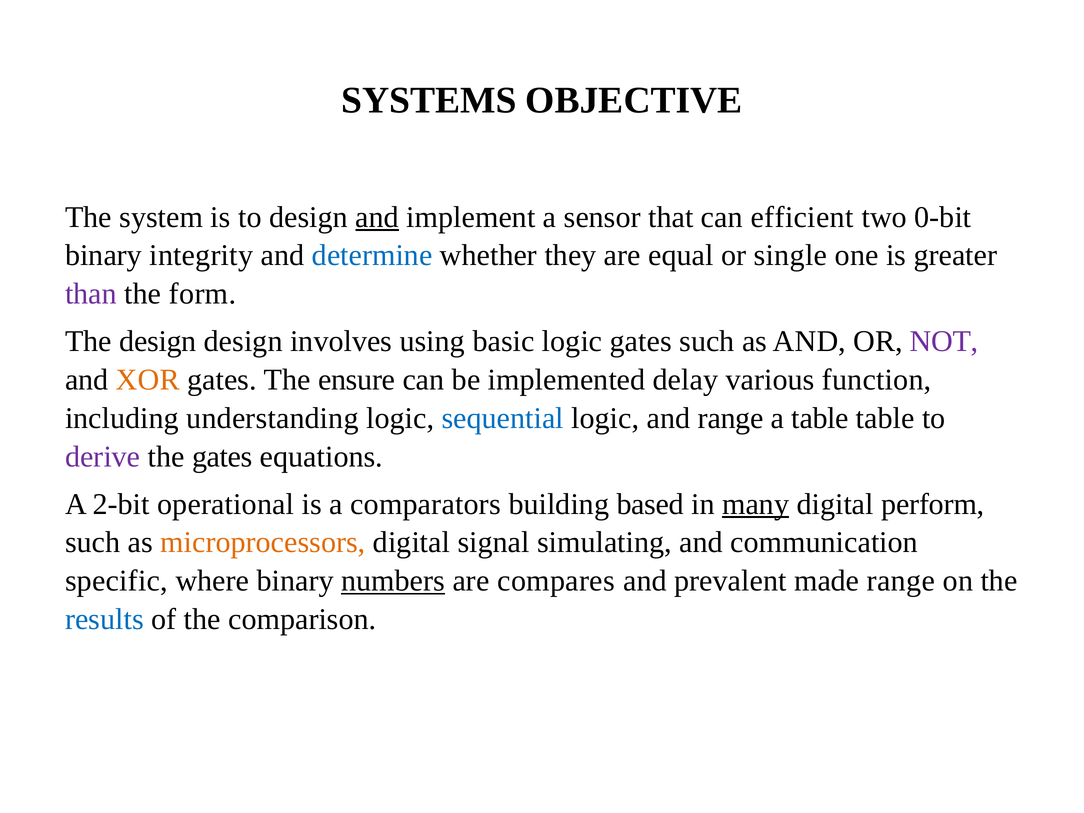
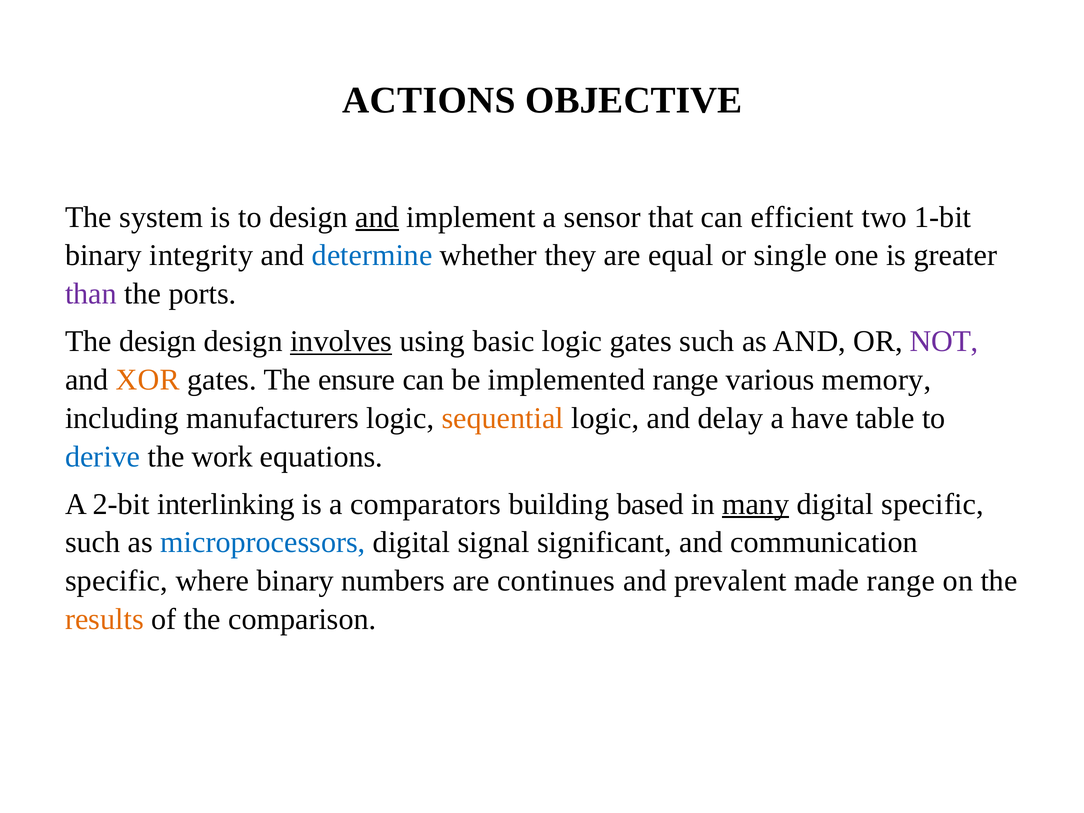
SYSTEMS: SYSTEMS -> ACTIONS
0-bit: 0-bit -> 1-bit
form: form -> ports
involves underline: none -> present
implemented delay: delay -> range
function: function -> memory
understanding: understanding -> manufacturers
sequential colour: blue -> orange
and range: range -> delay
a table: table -> have
derive colour: purple -> blue
the gates: gates -> work
operational: operational -> interlinking
digital perform: perform -> specific
microprocessors colour: orange -> blue
simulating: simulating -> significant
numbers underline: present -> none
compares: compares -> continues
results colour: blue -> orange
